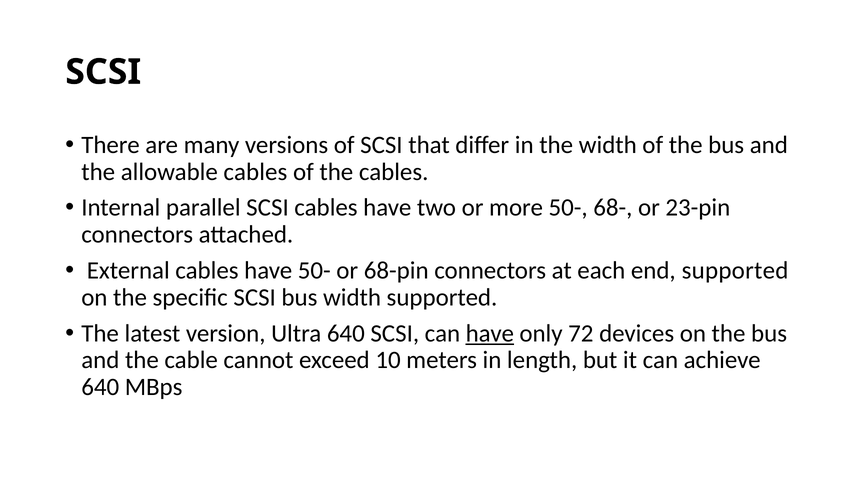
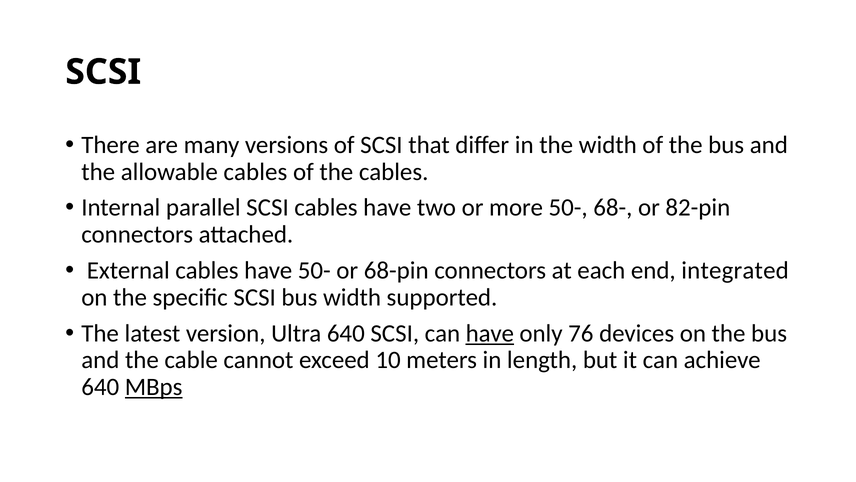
23-pin: 23-pin -> 82-pin
end supported: supported -> integrated
72: 72 -> 76
MBps underline: none -> present
